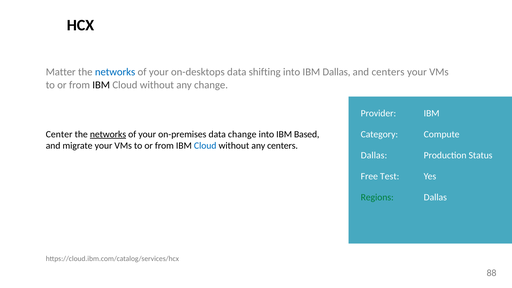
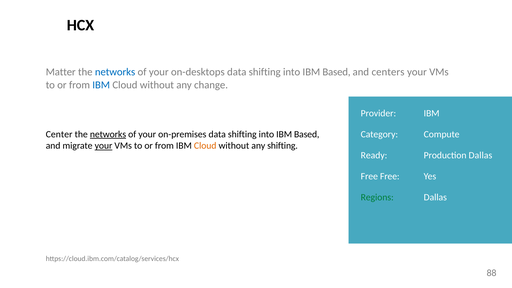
Dallas at (336, 72): Dallas -> Based
IBM at (101, 85) colour: black -> blue
on-premises data change: change -> shifting
your at (104, 146) underline: none -> present
Cloud at (205, 146) colour: blue -> orange
any centers: centers -> shifting
Dallas at (374, 155): Dallas -> Ready
Production Status: Status -> Dallas
Free Test: Test -> Free
